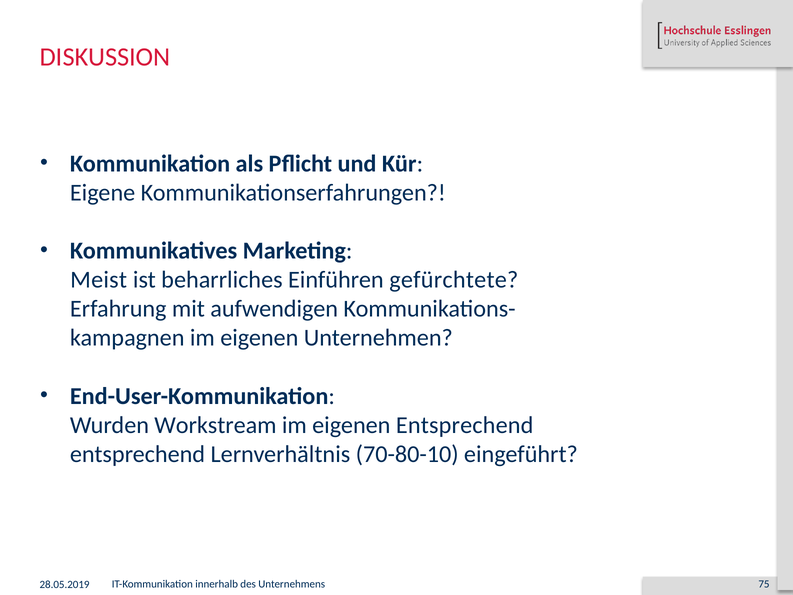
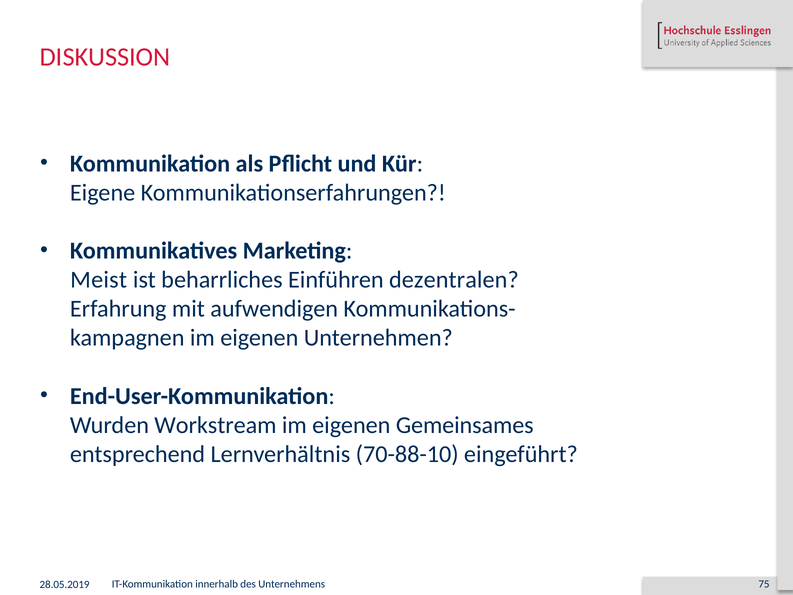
gefürchtete: gefürchtete -> dezentralen
eigenen Entsprechend: Entsprechend -> Gemeinsames
70-80-10: 70-80-10 -> 70-88-10
